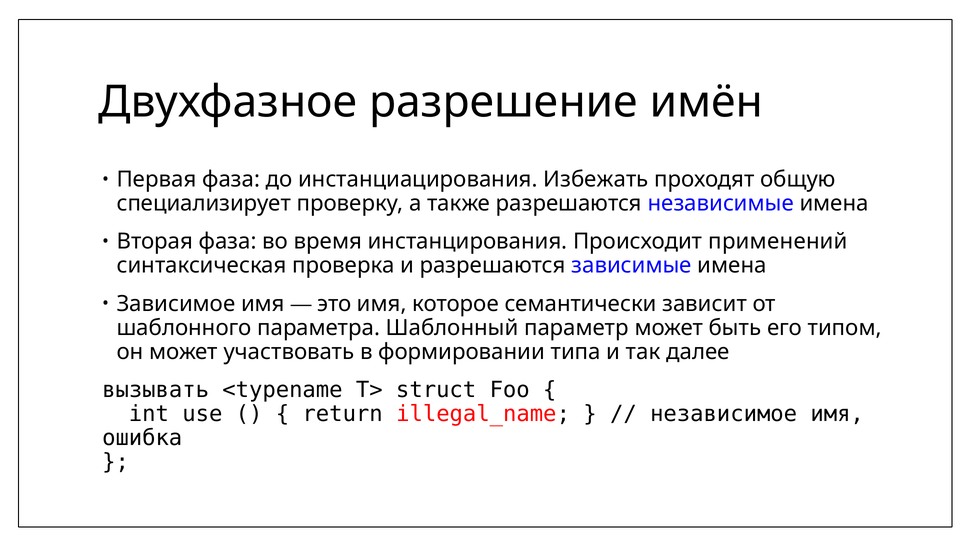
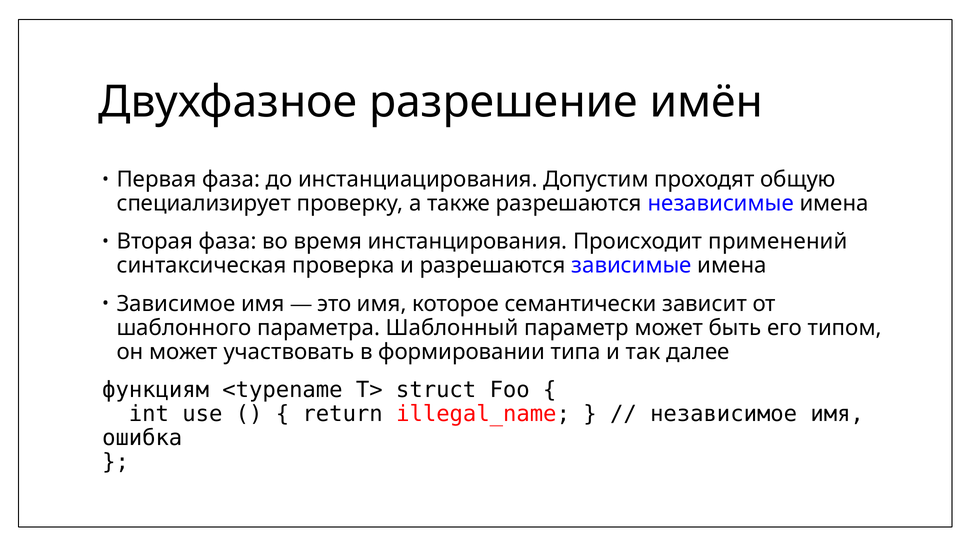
Избежать: Избежать -> Допустим
вызывать: вызывать -> функциям
